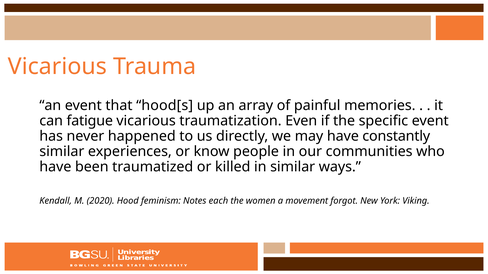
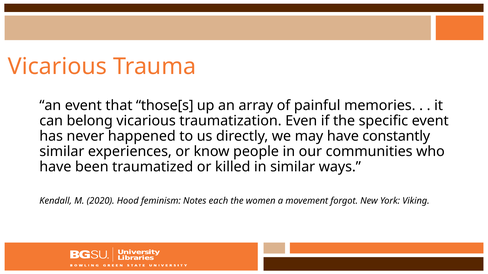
hood[s: hood[s -> those[s
fatigue: fatigue -> belong
